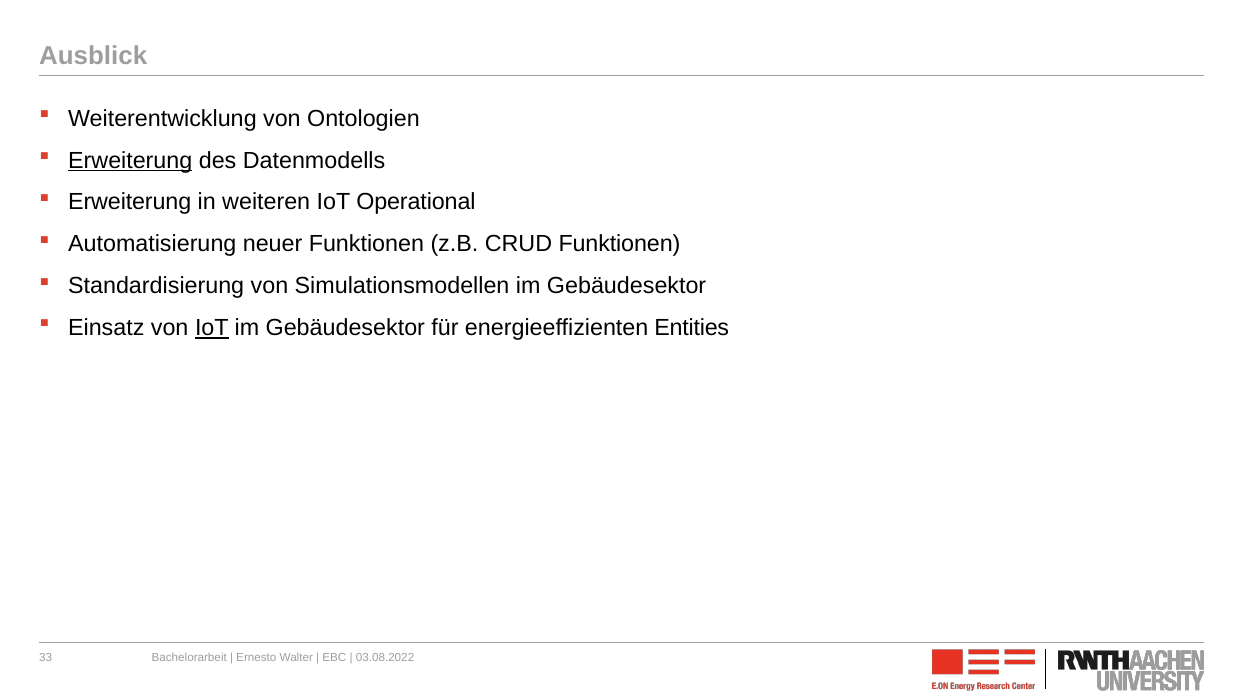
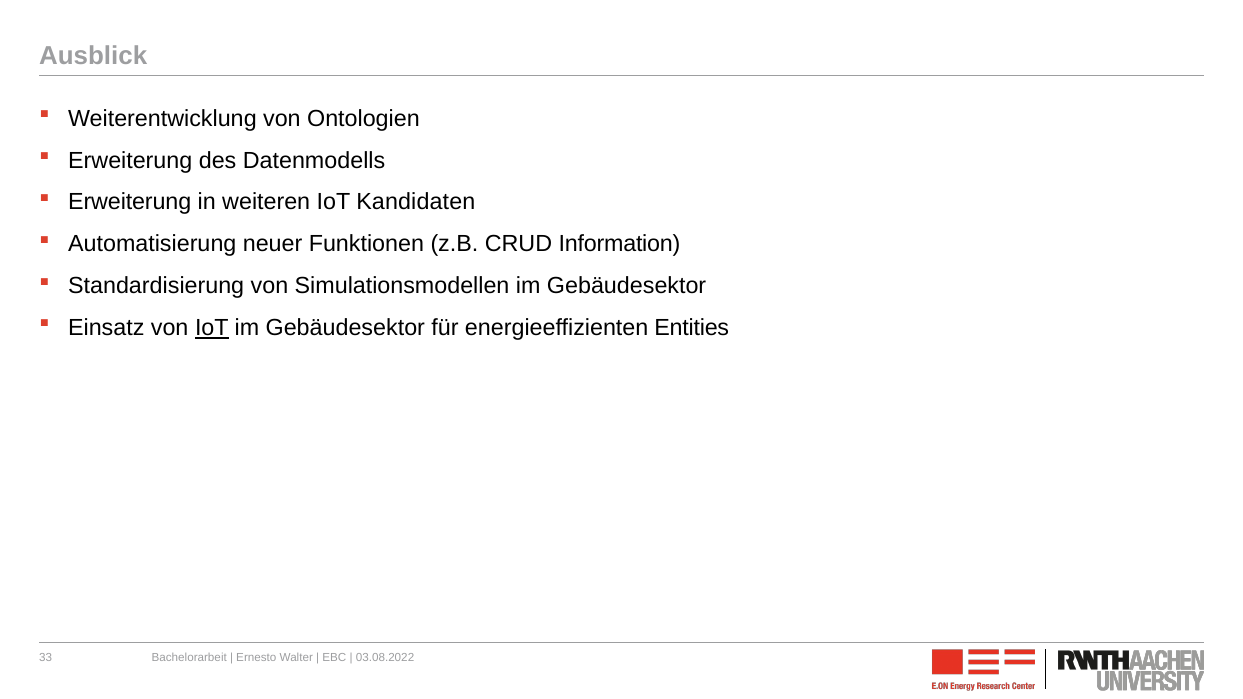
Erweiterung at (130, 160) underline: present -> none
Operational: Operational -> Kandidaten
CRUD Funktionen: Funktionen -> Information
